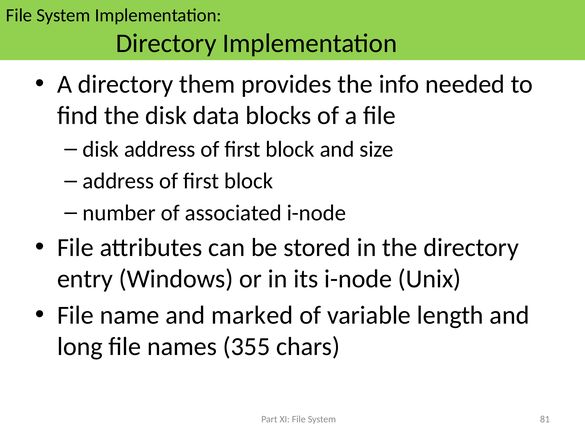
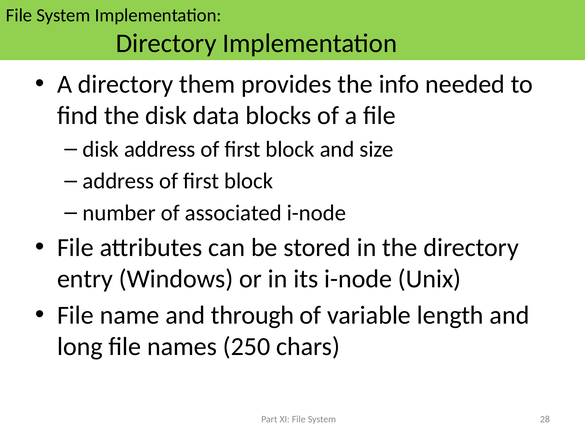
marked: marked -> through
355: 355 -> 250
81: 81 -> 28
